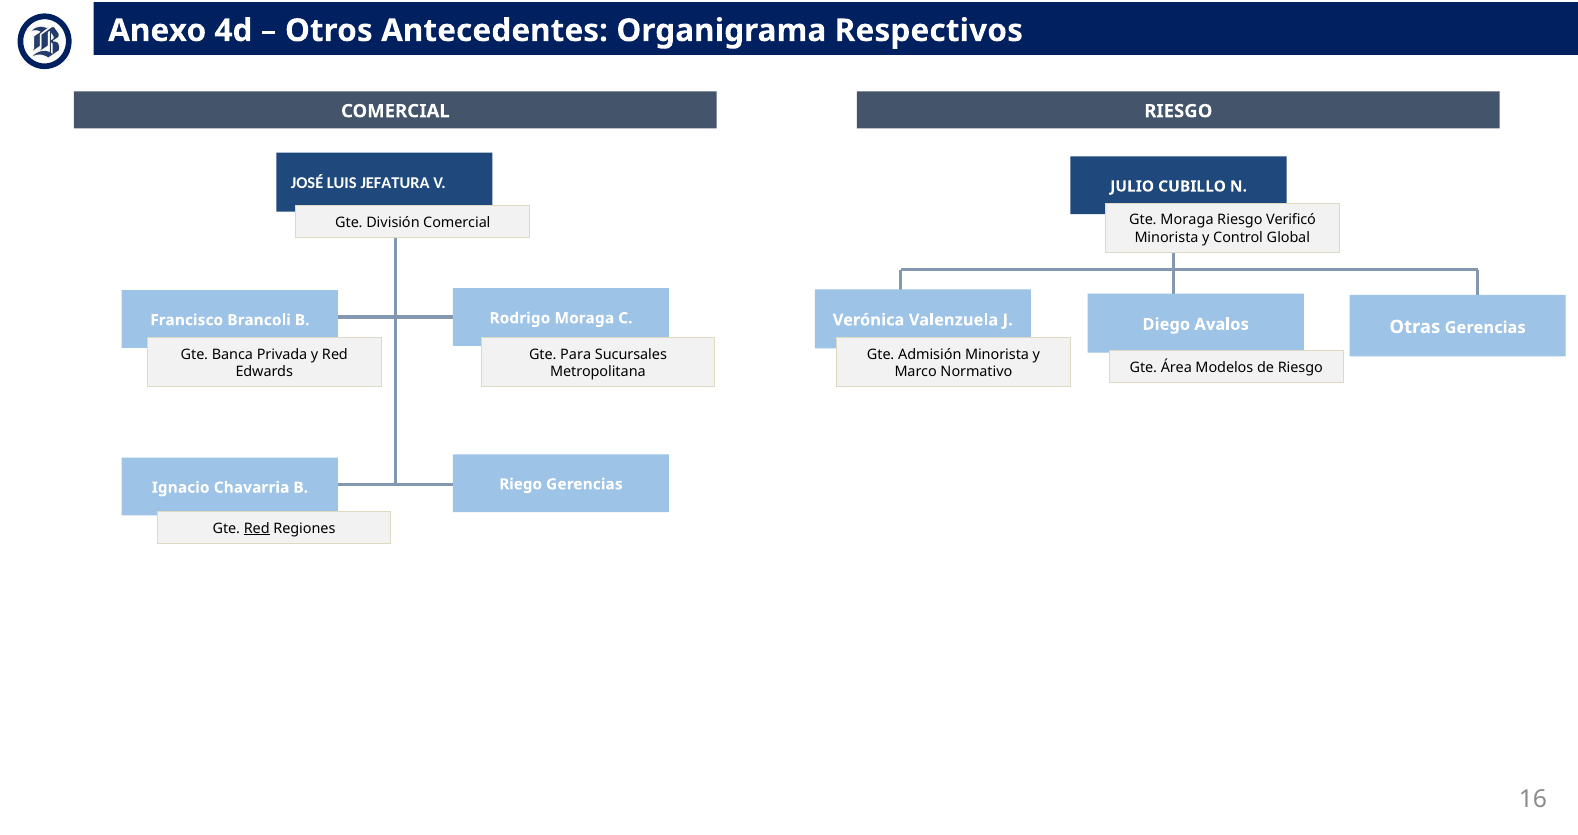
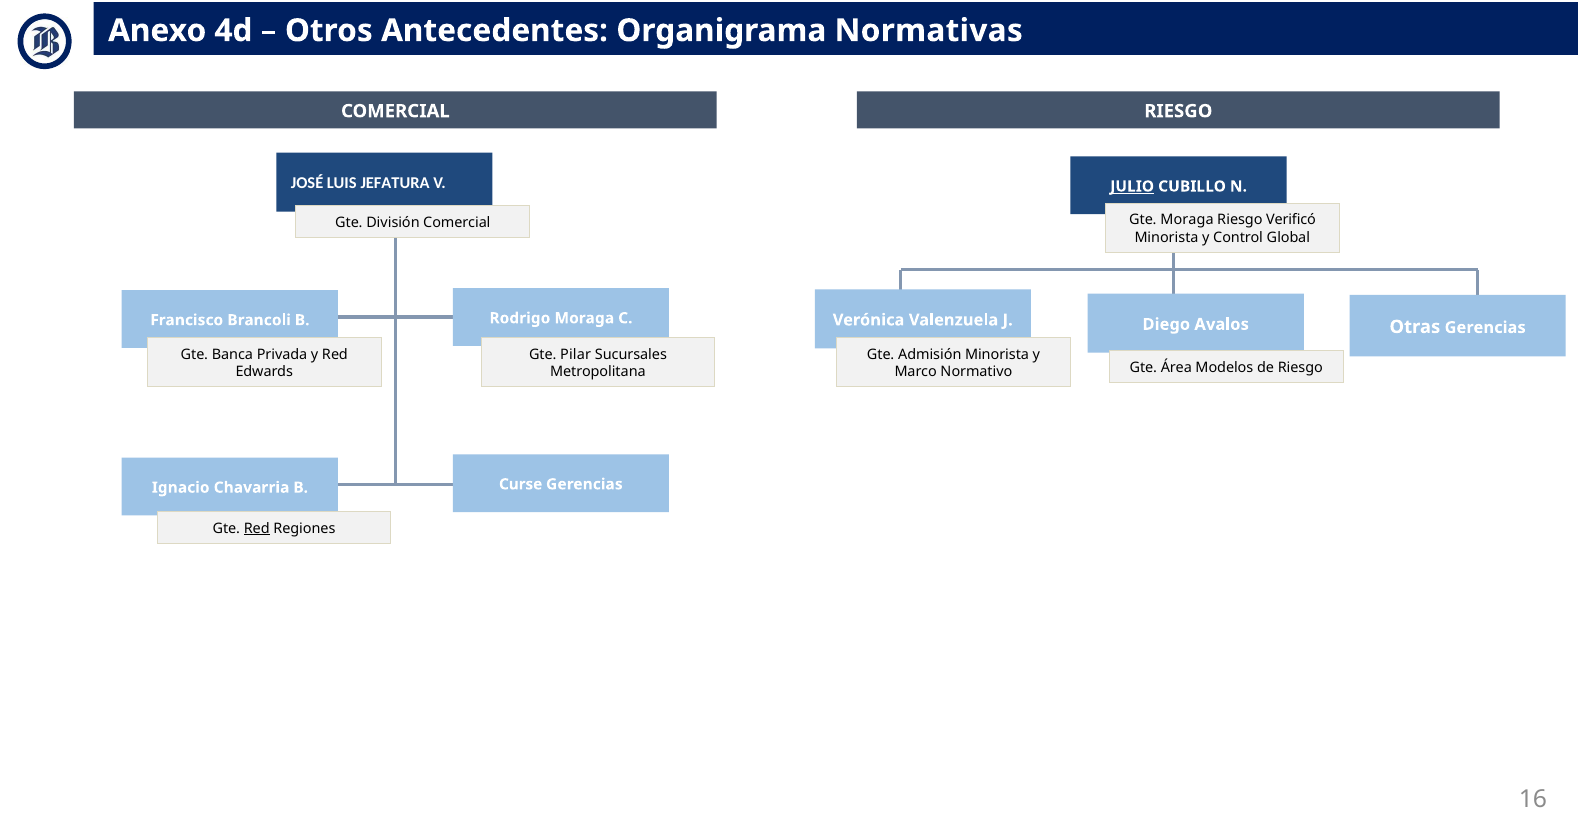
Respectivos: Respectivos -> Normativas
JULIO underline: none -> present
Para: Para -> Pilar
Riego: Riego -> Curse
